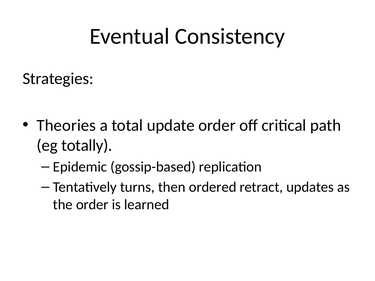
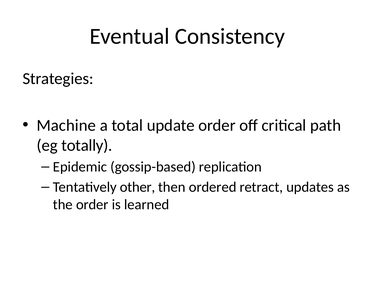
Theories: Theories -> Machine
turns: turns -> other
